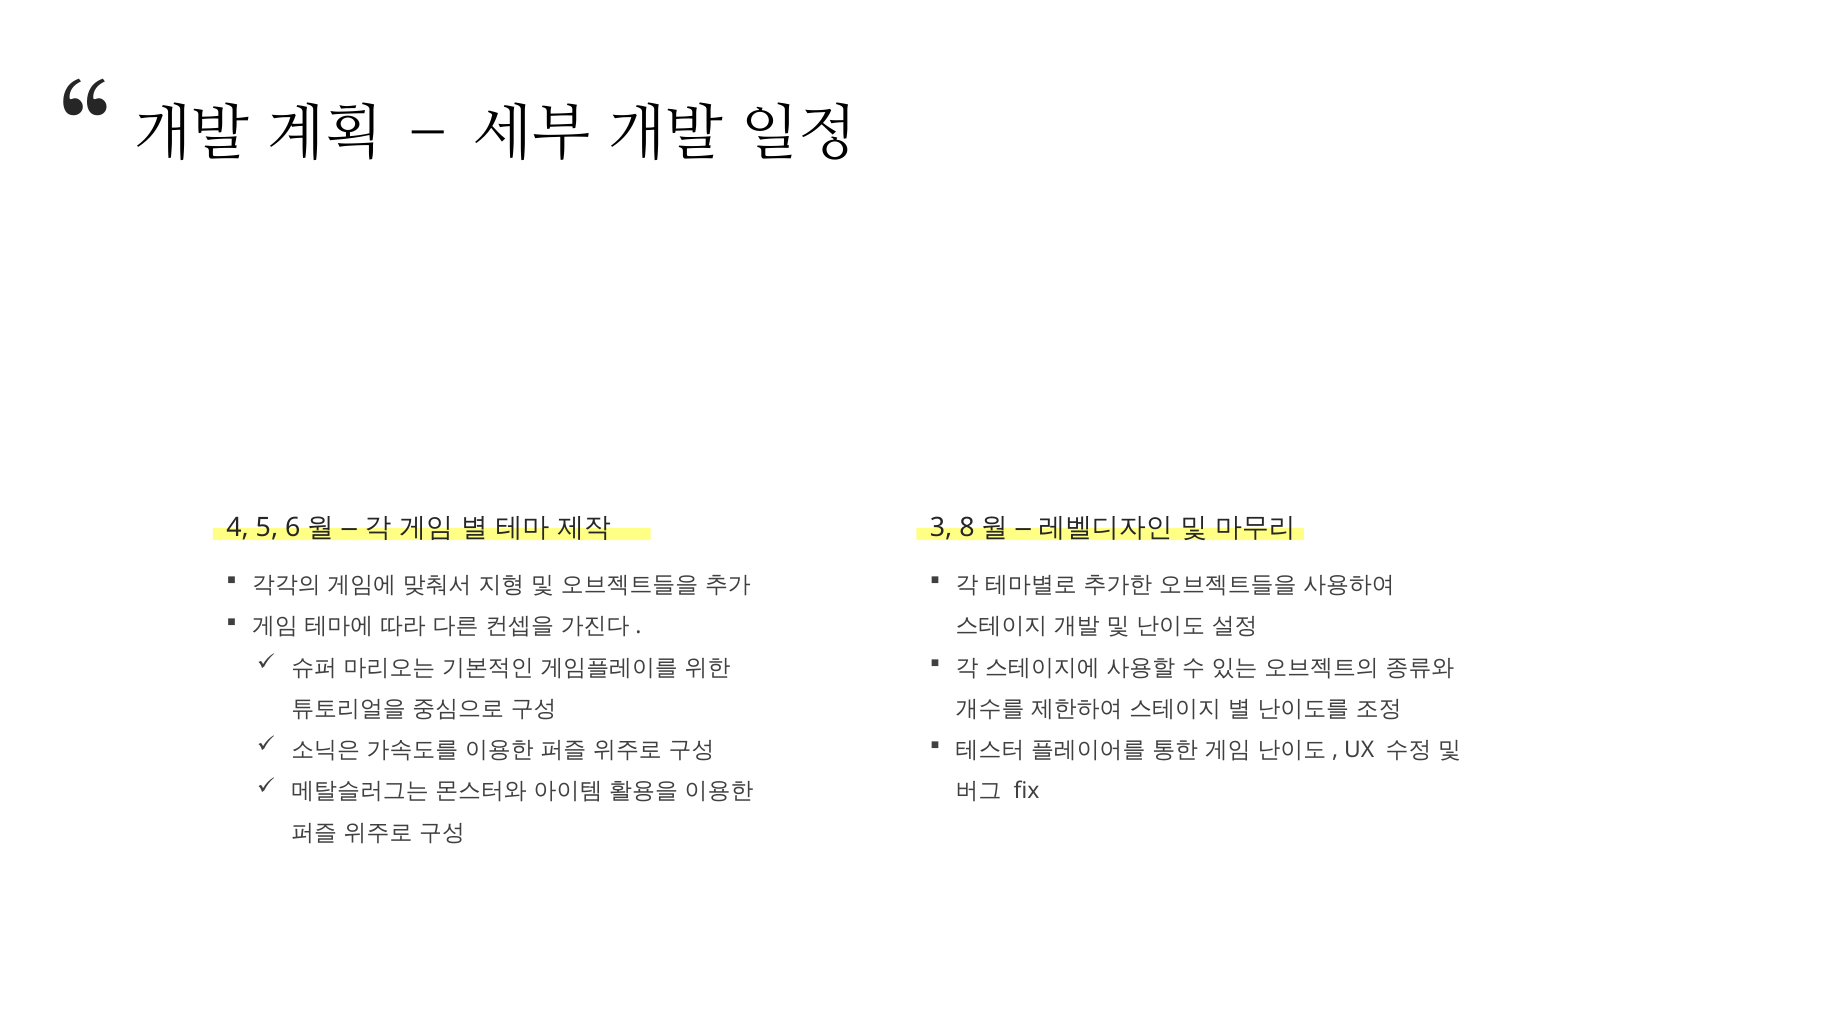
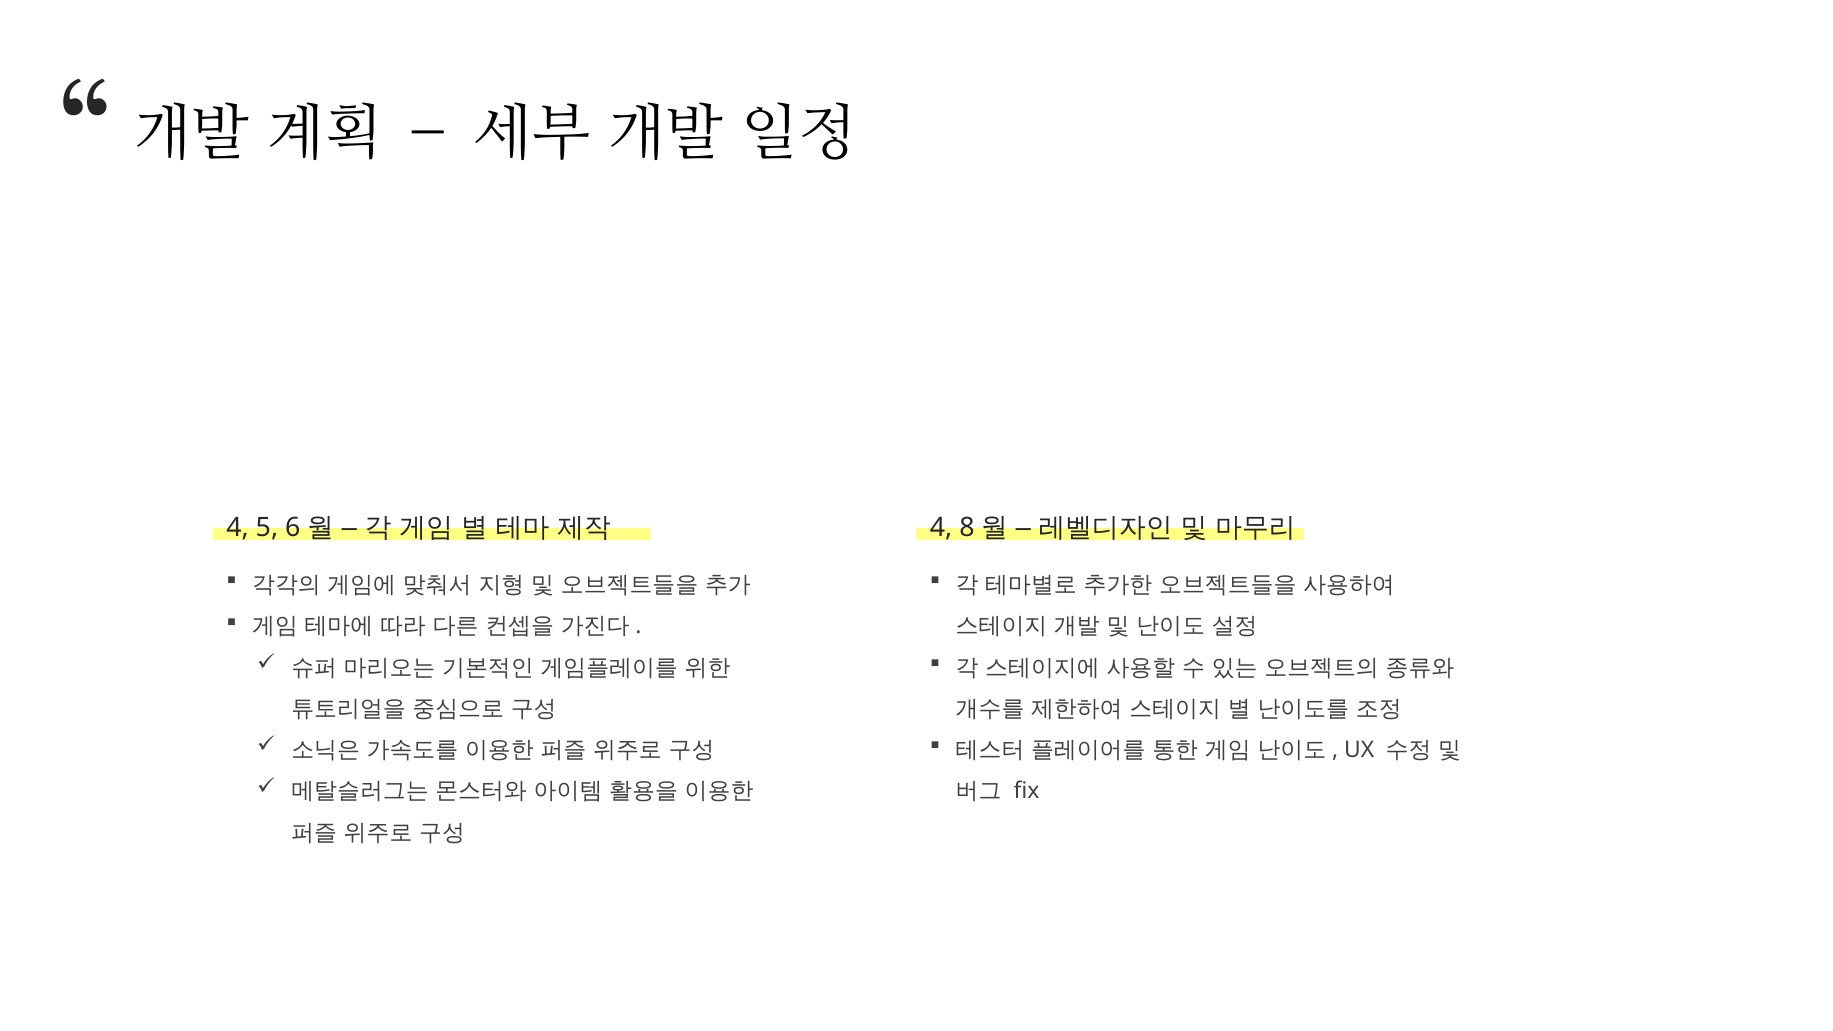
3 at (941, 528): 3 -> 4
